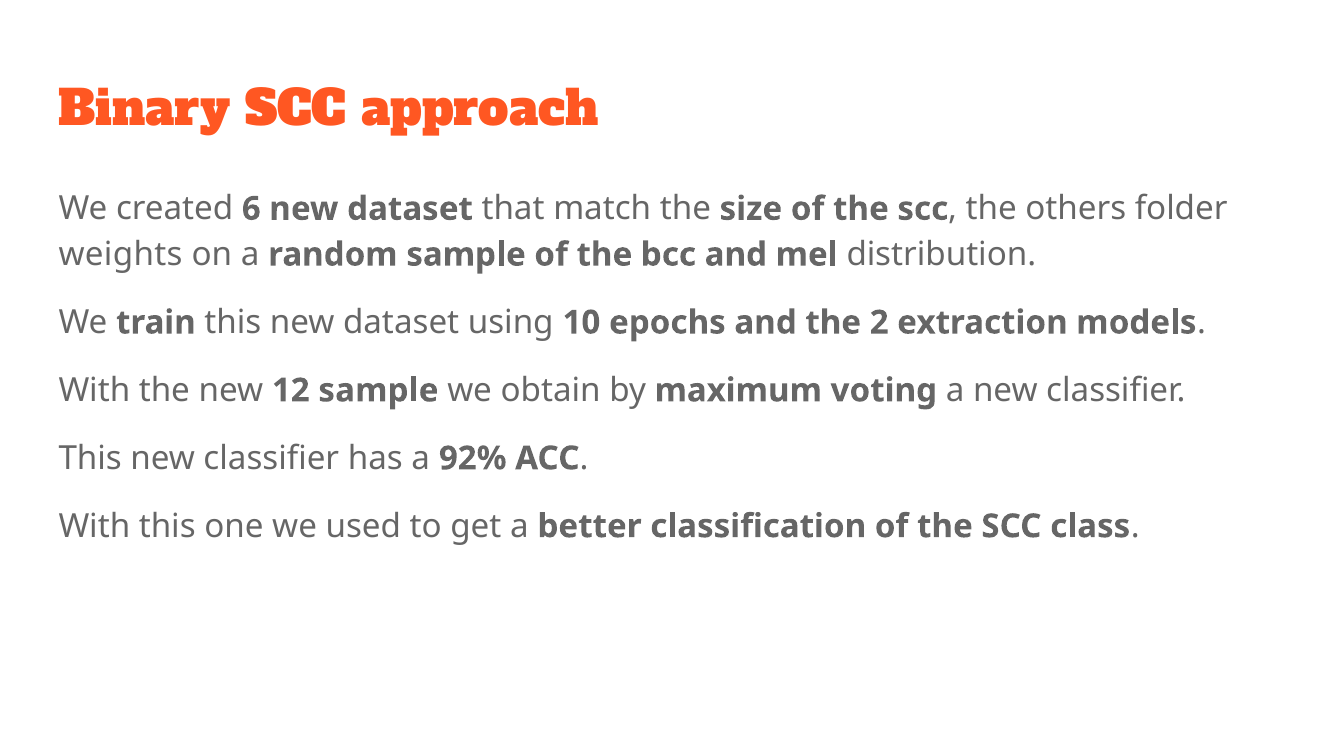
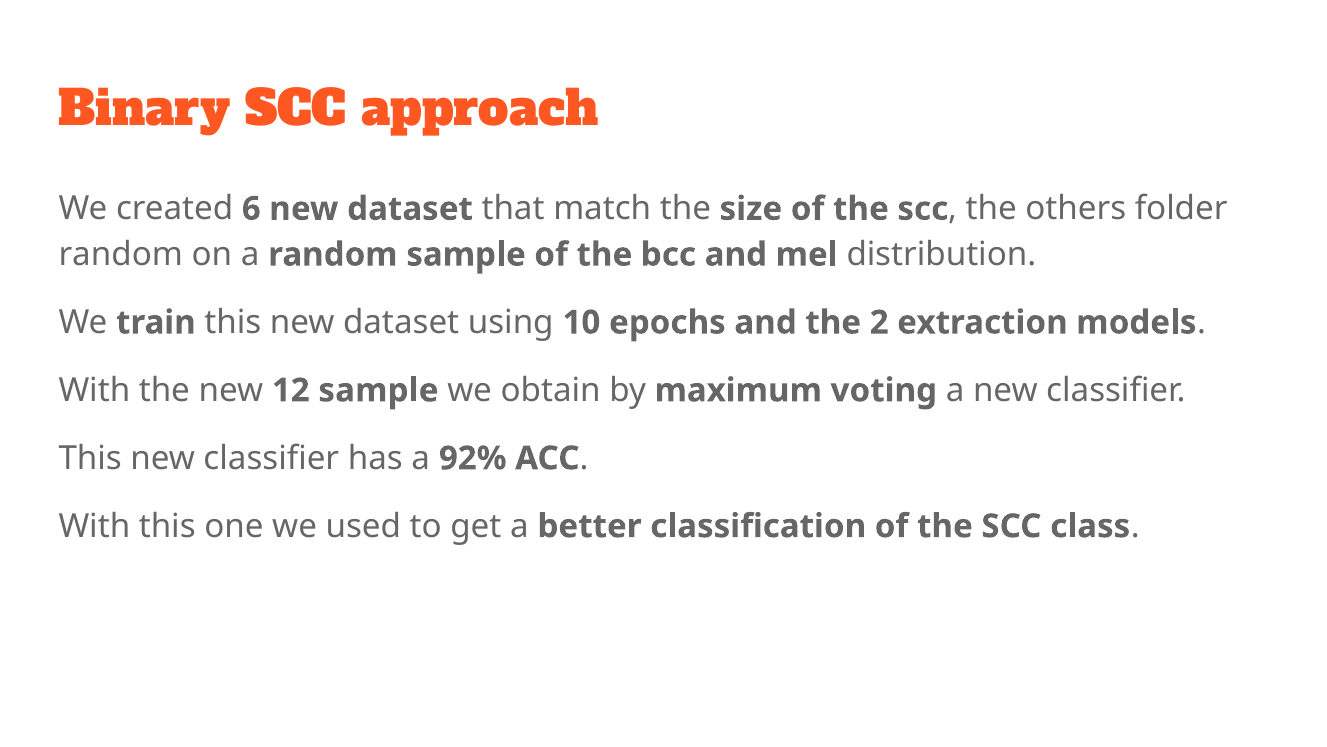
weights at (121, 254): weights -> random
